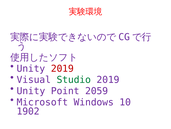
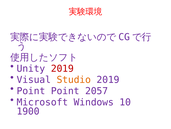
Studio colour: green -> orange
Unity at (31, 91): Unity -> Point
2059: 2059 -> 2057
1902: 1902 -> 1900
